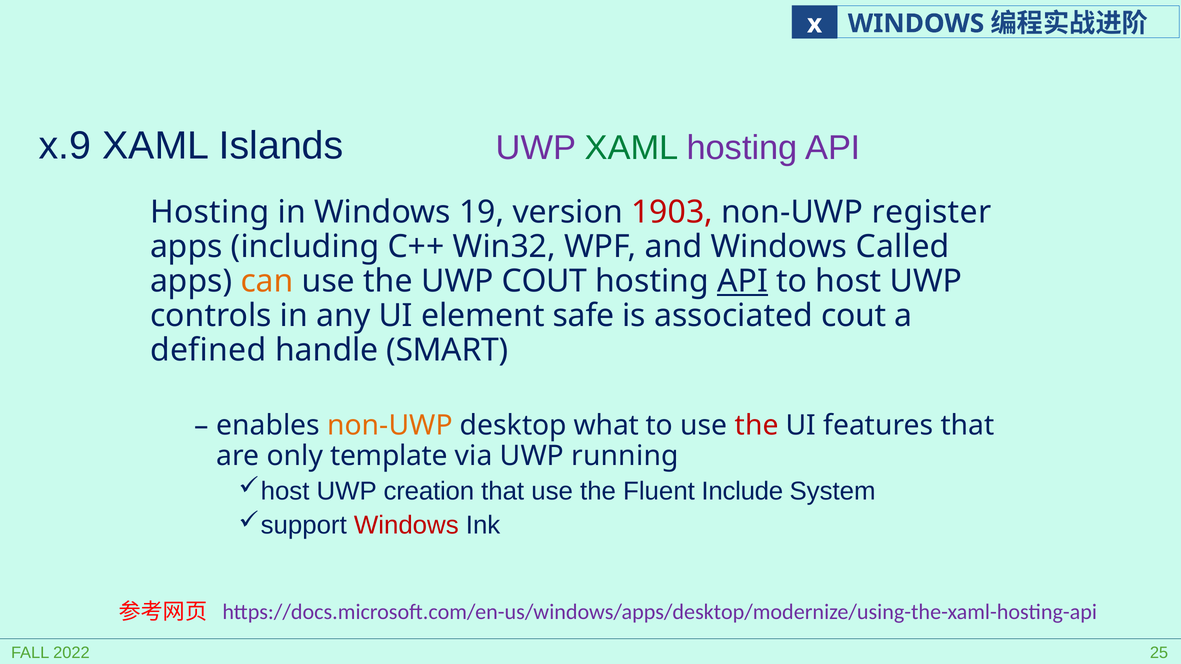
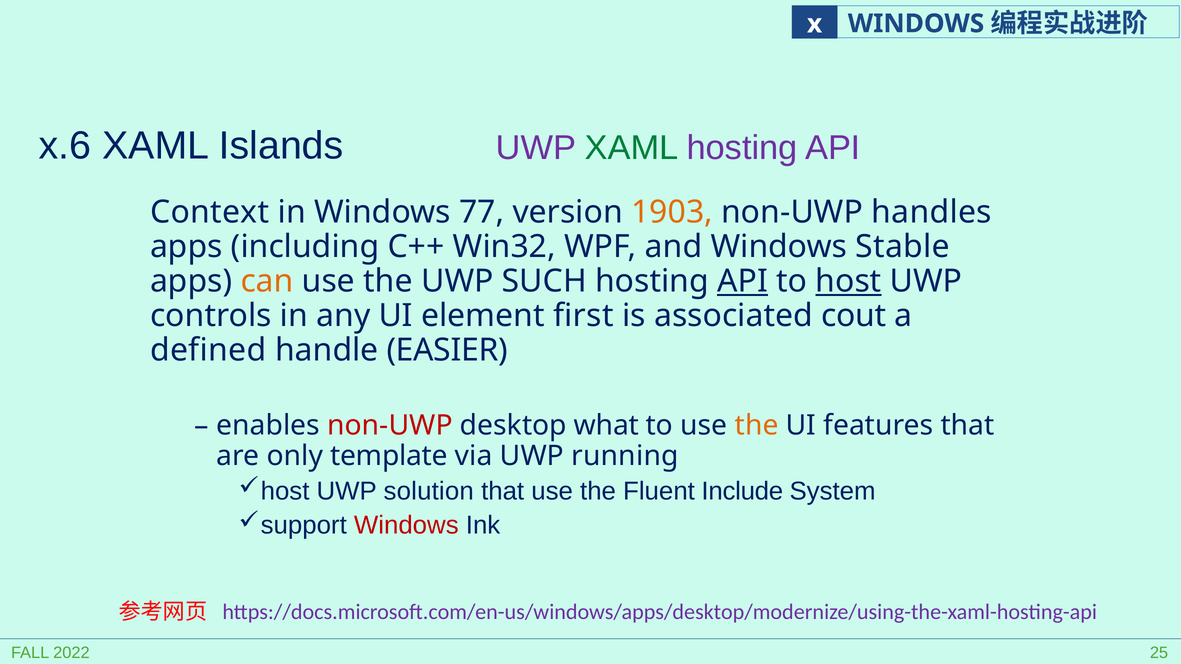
x.9: x.9 -> x.6
Hosting at (210, 212): Hosting -> Context
19: 19 -> 77
1903 colour: red -> orange
register: register -> handles
Called: Called -> Stable
UWP COUT: COUT -> SUCH
host underline: none -> present
safe: safe -> first
SMART: SMART -> EASIER
non-UWP at (390, 426) colour: orange -> red
the at (757, 426) colour: red -> orange
creation: creation -> solution
